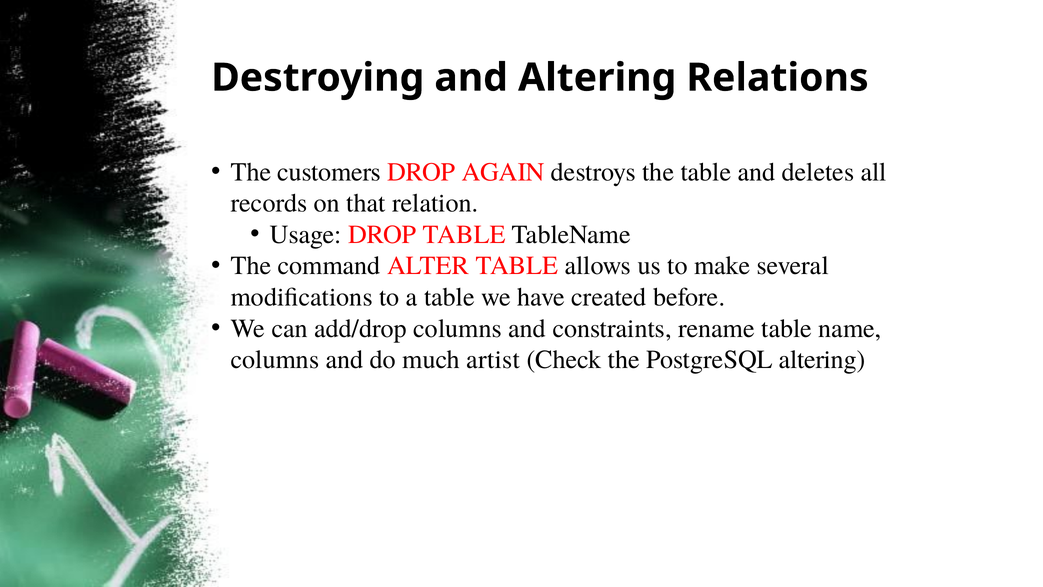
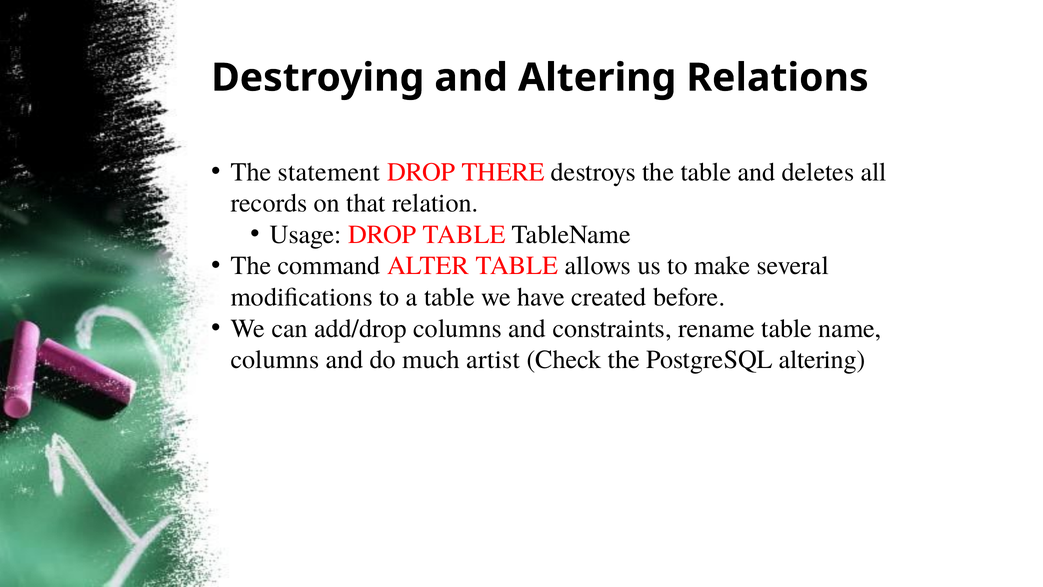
customers: customers -> statement
AGAIN: AGAIN -> THERE
